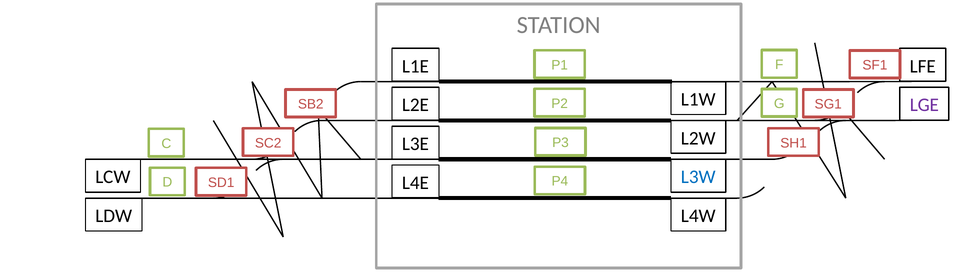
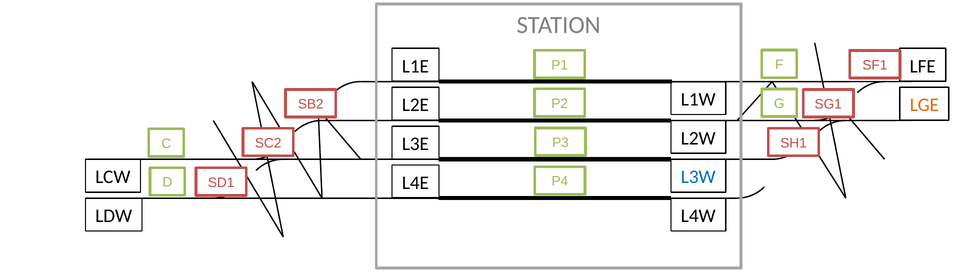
LGE colour: purple -> orange
